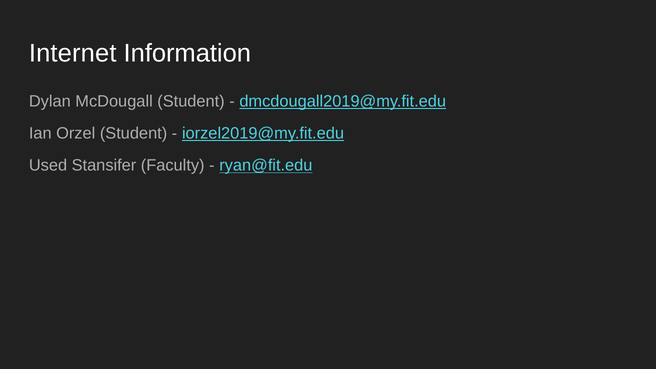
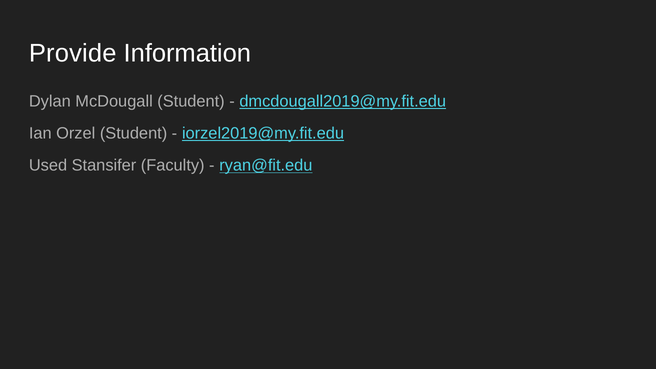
Internet: Internet -> Provide
